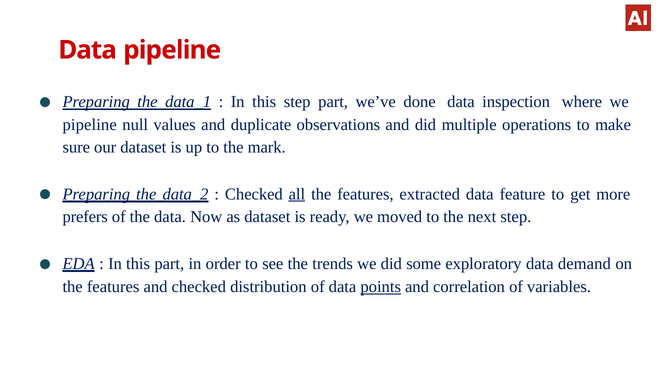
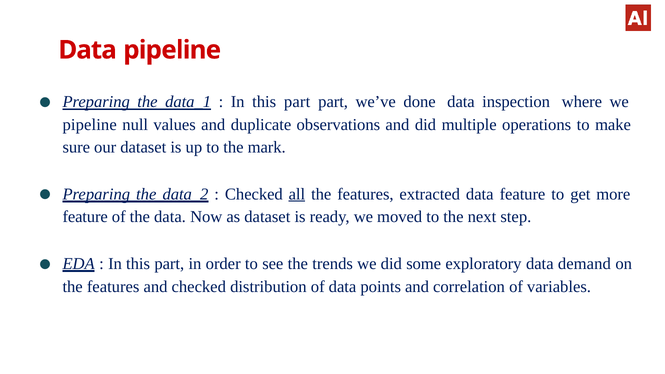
step at (297, 102): step -> part
prefers at (85, 217): prefers -> feature
points underline: present -> none
